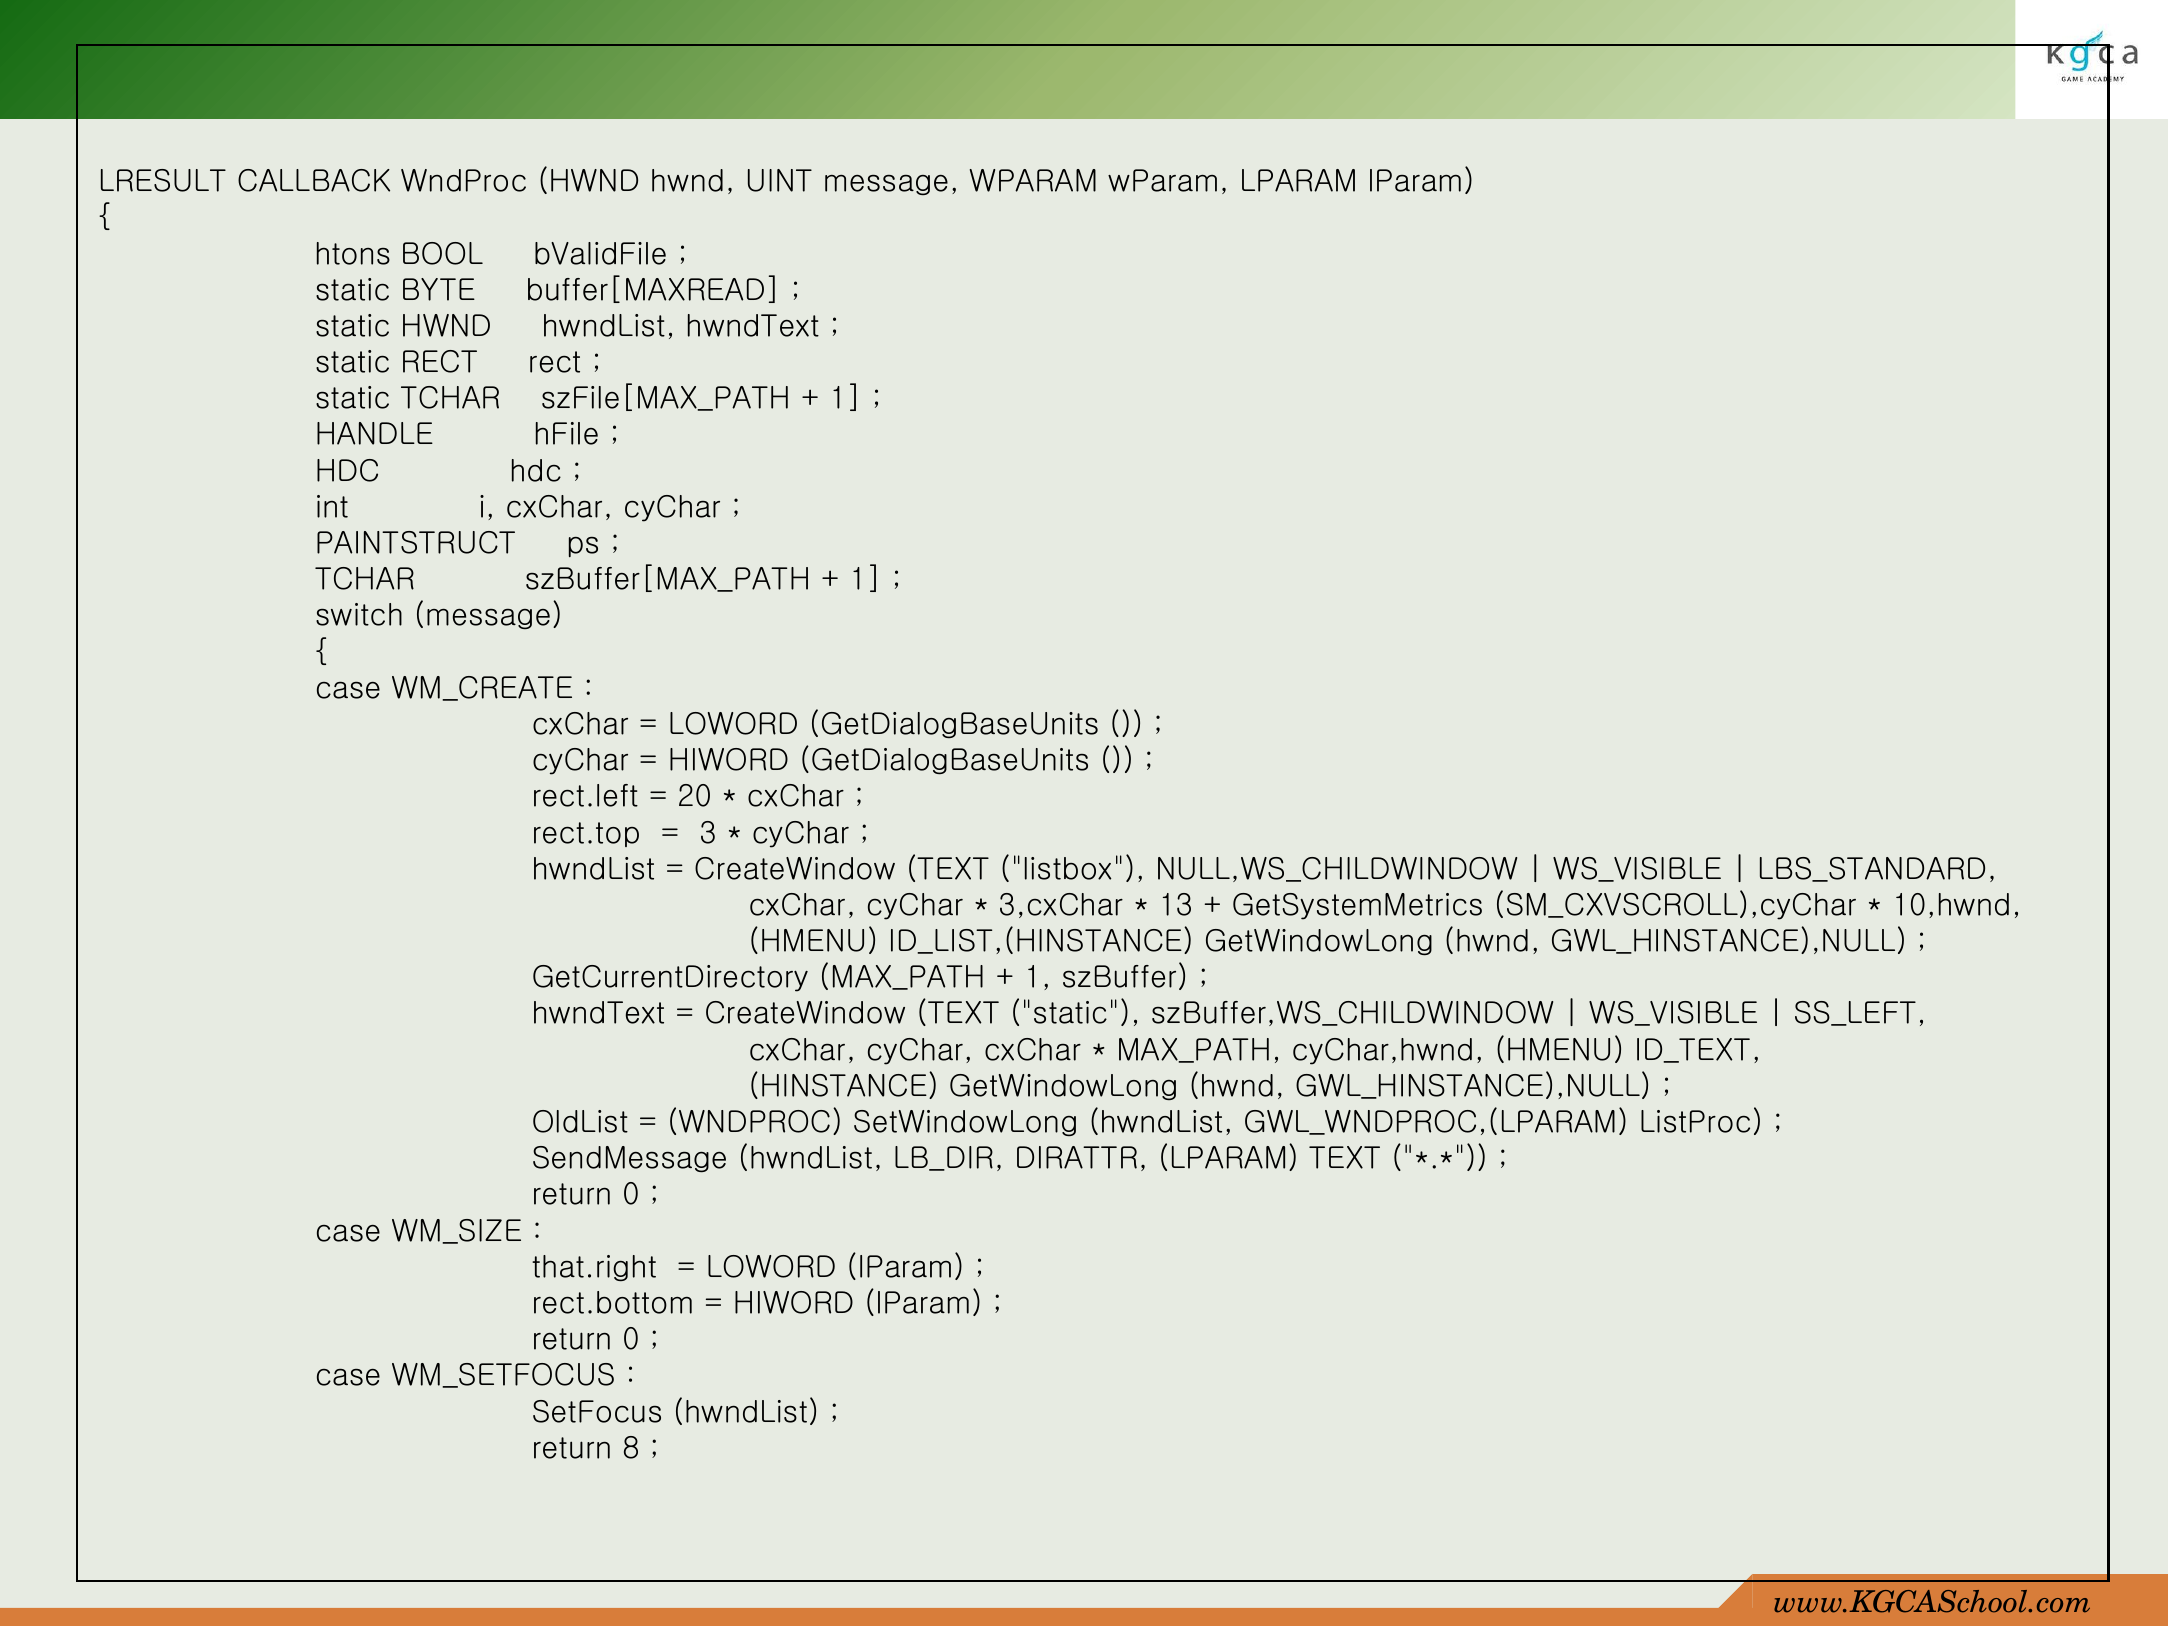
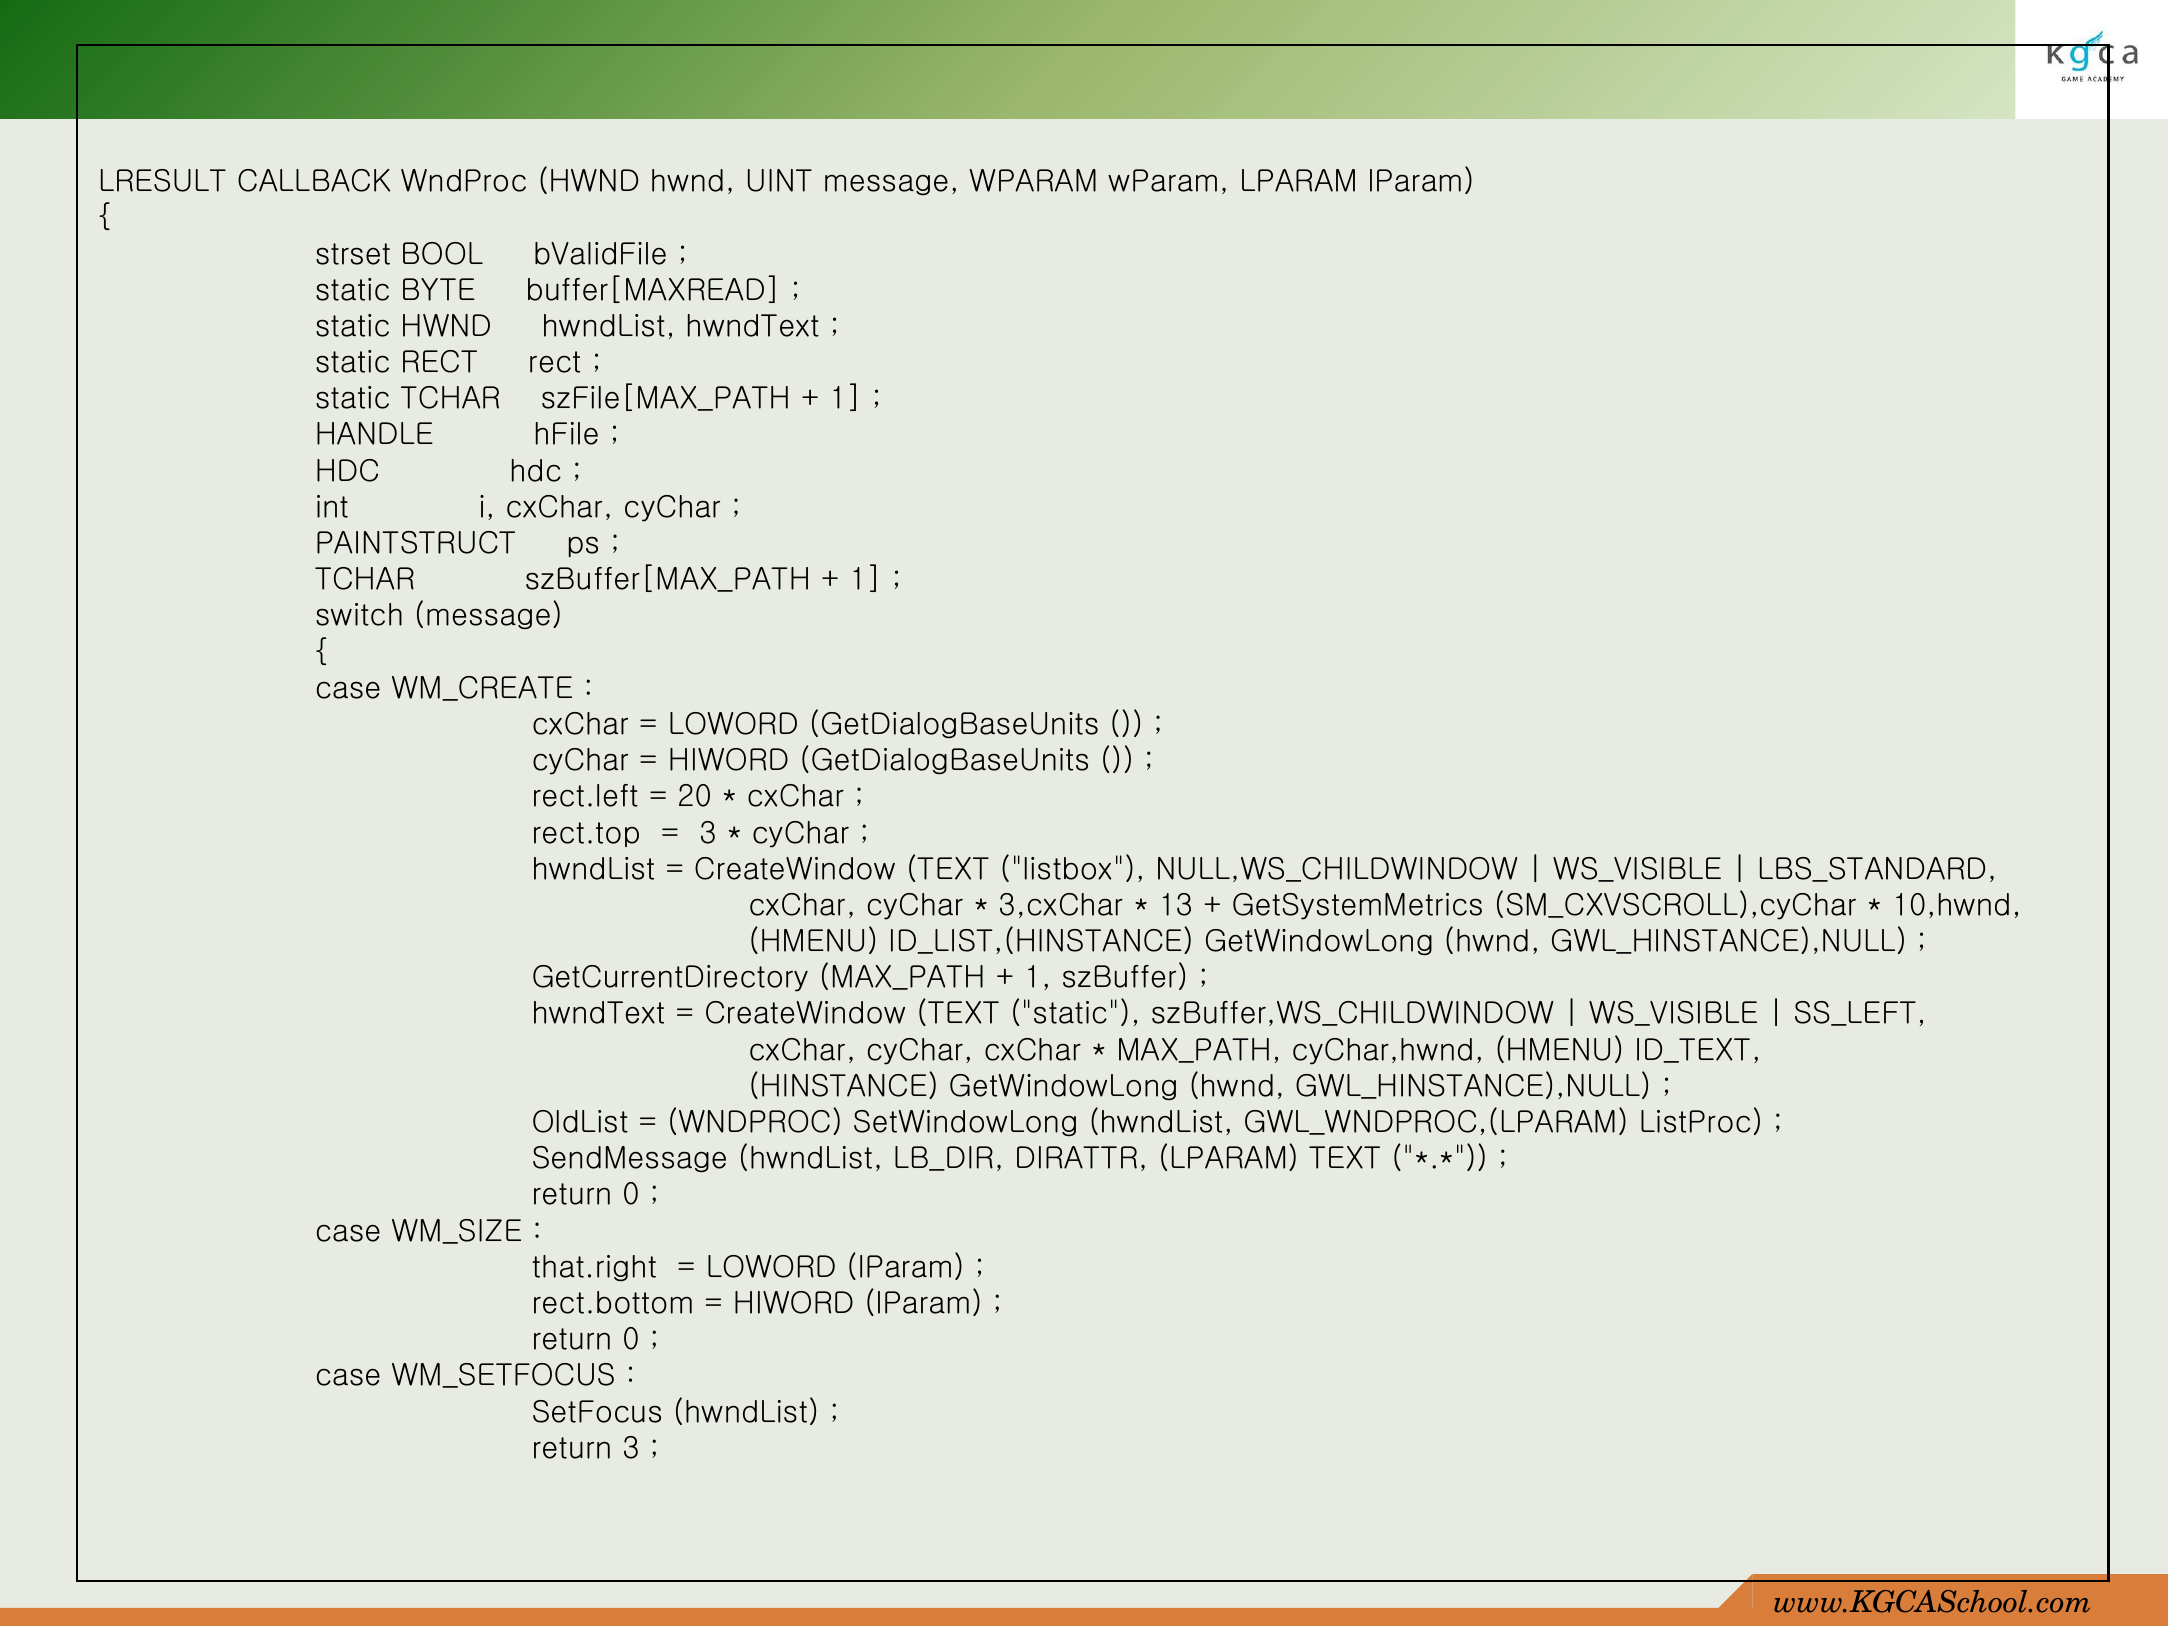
htons: htons -> strset
return 8: 8 -> 3
